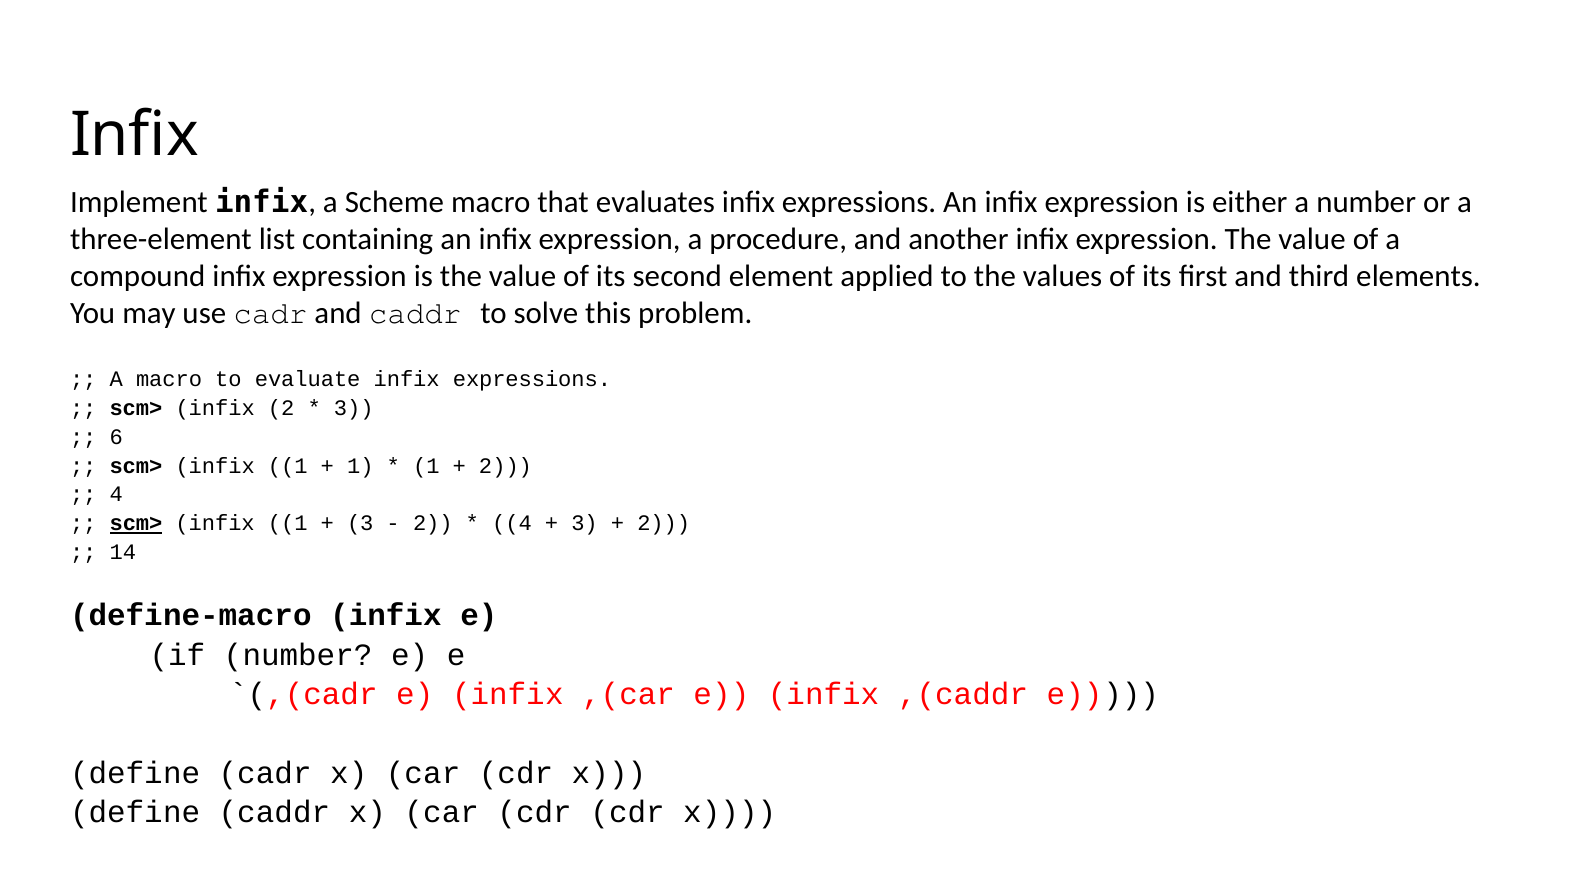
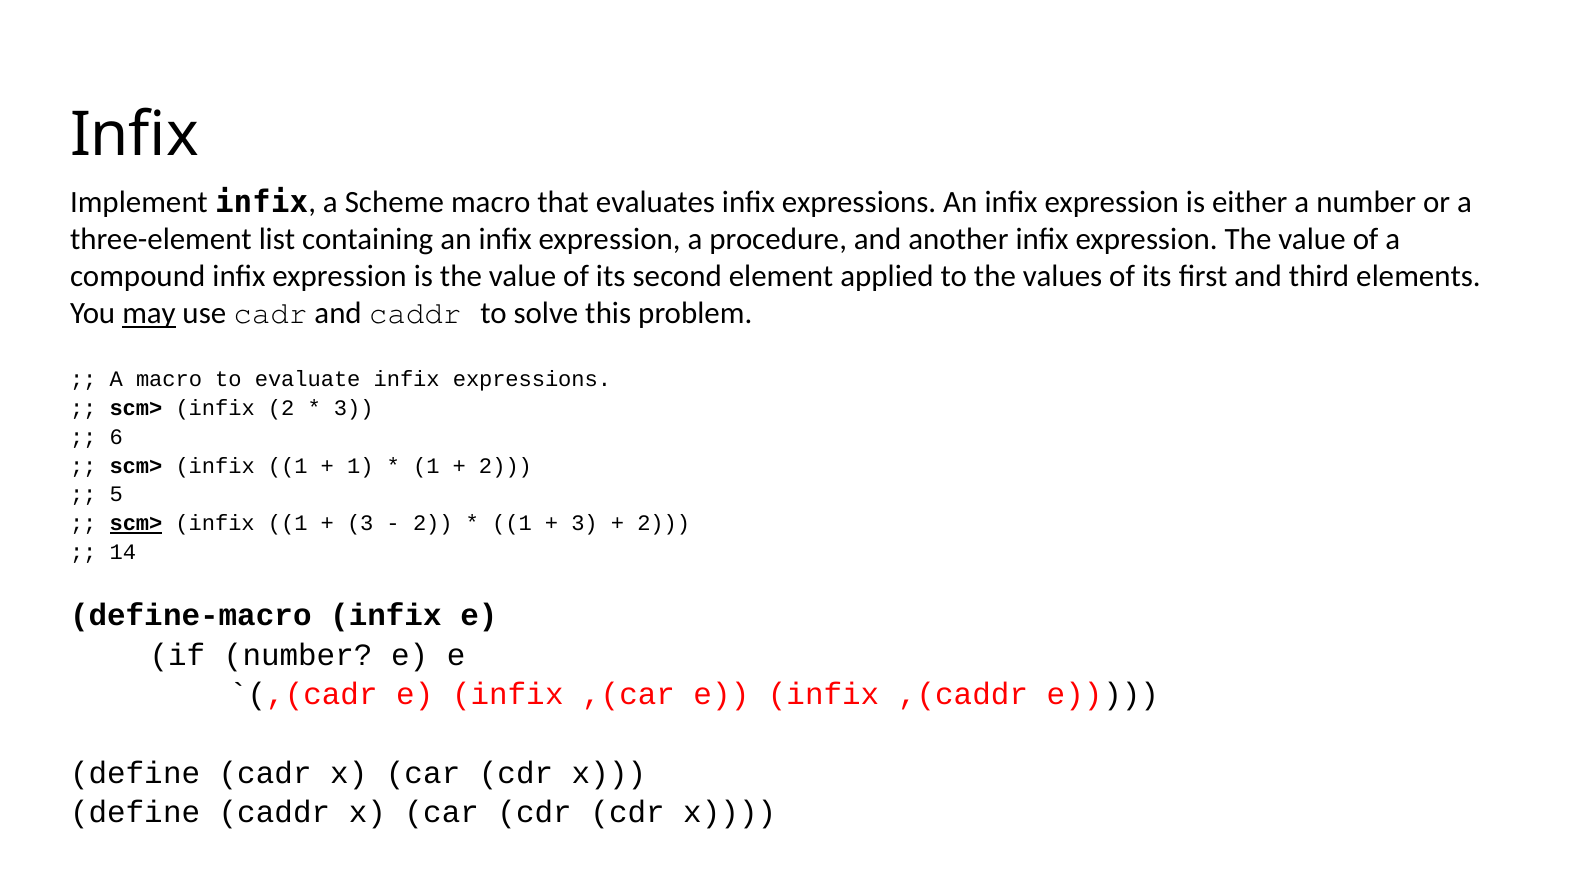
may underline: none -> present
4 at (116, 494): 4 -> 5
4 at (512, 523): 4 -> 1
